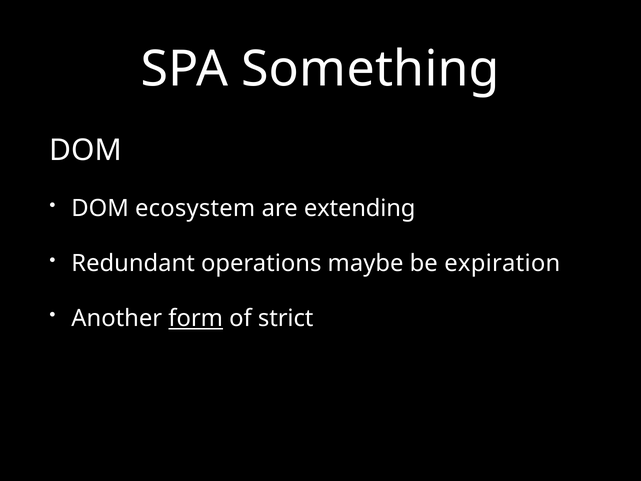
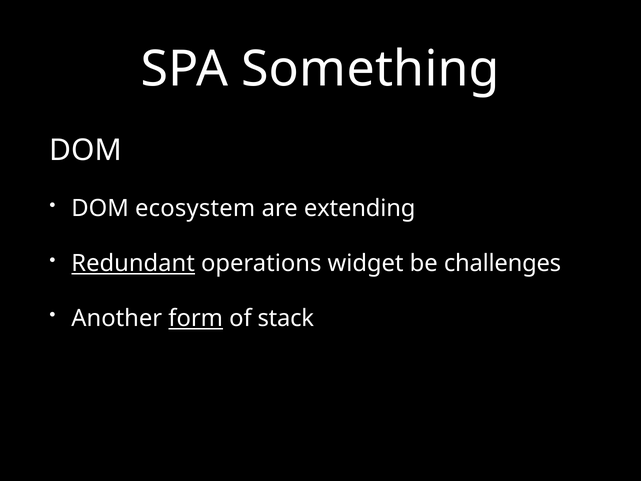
Redundant underline: none -> present
maybe: maybe -> widget
expiration: expiration -> challenges
strict: strict -> stack
